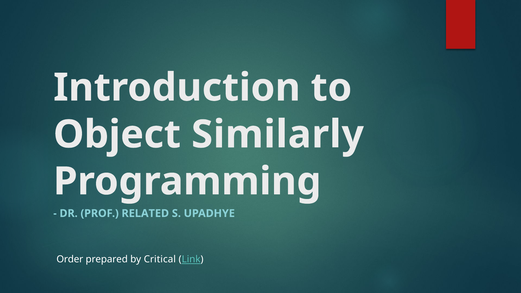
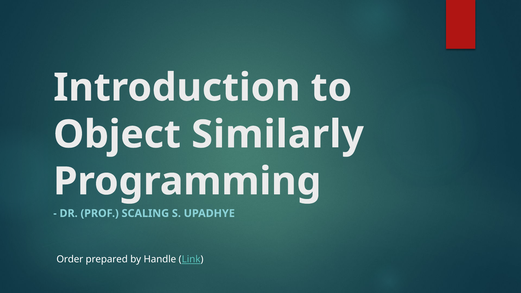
RELATED: RELATED -> SCALING
Critical: Critical -> Handle
